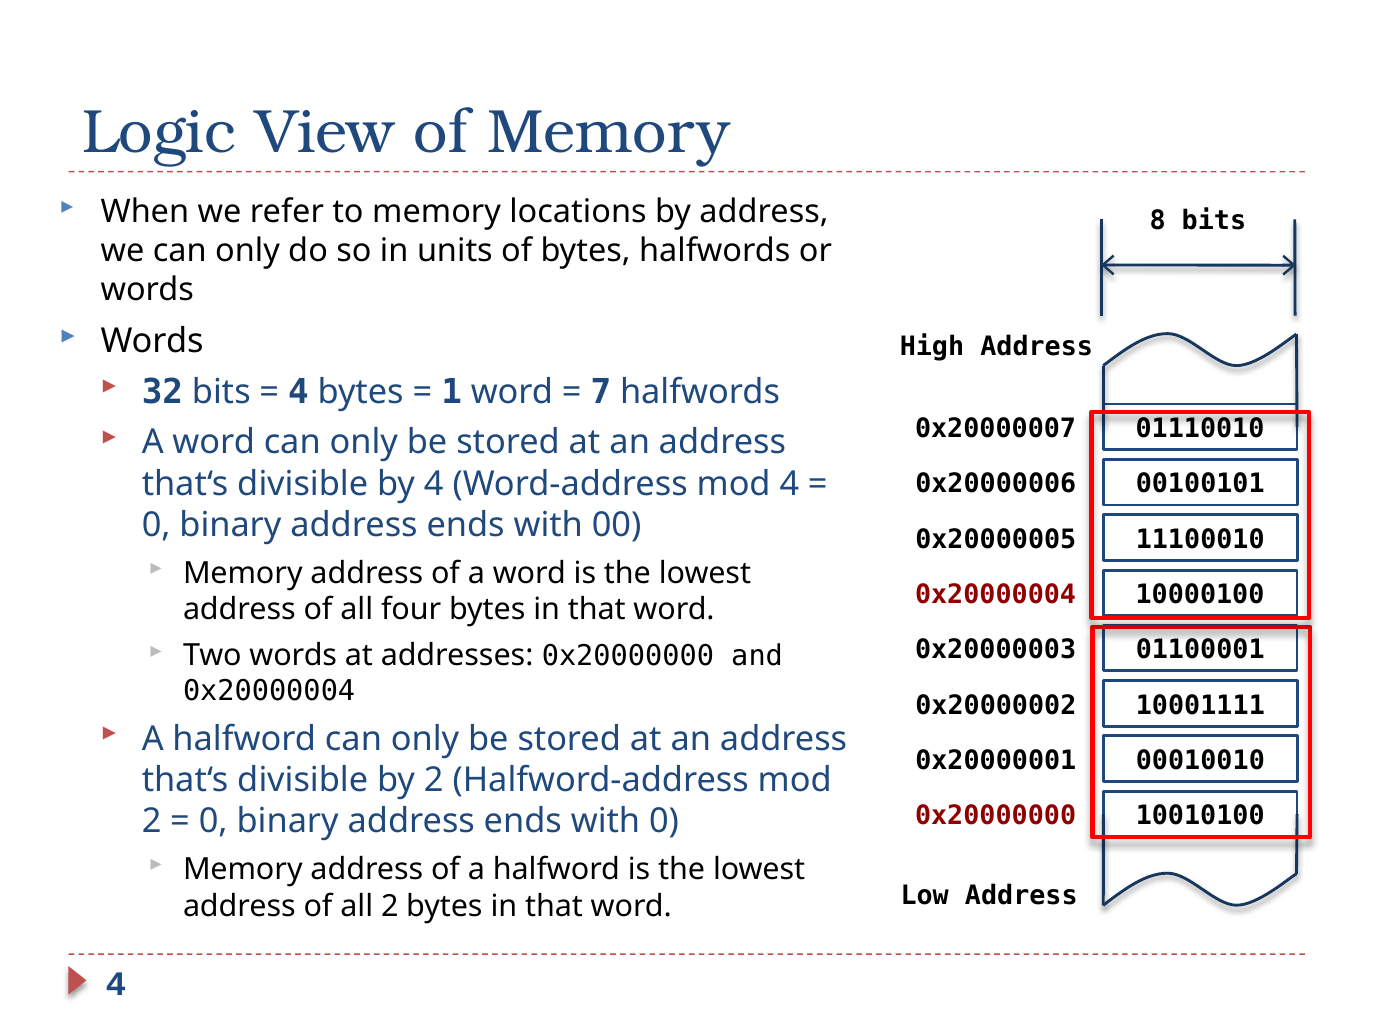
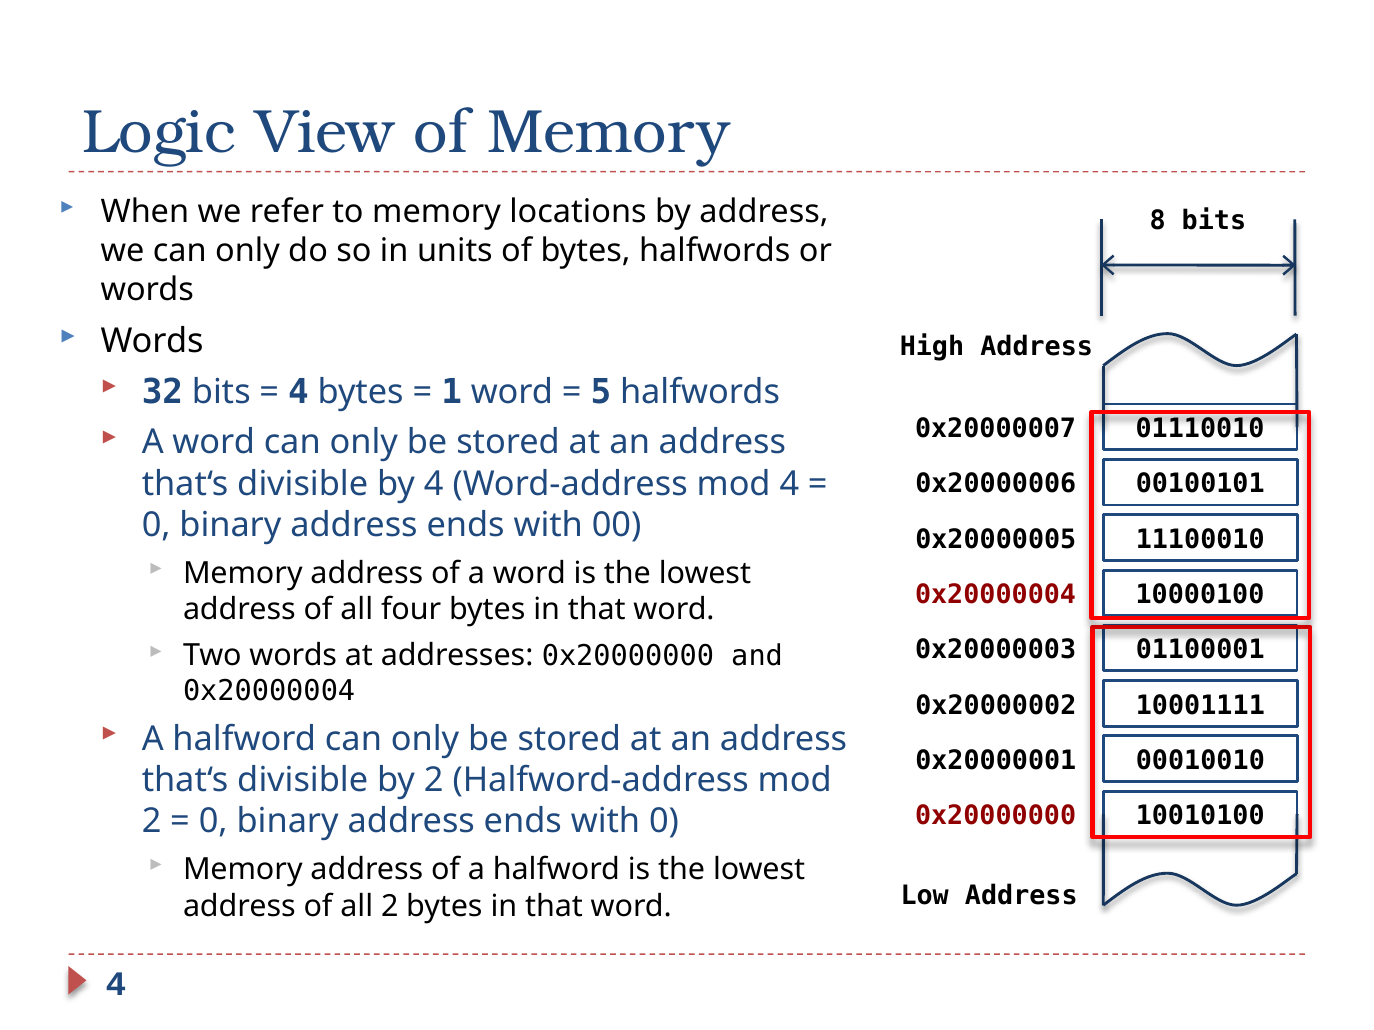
7: 7 -> 5
